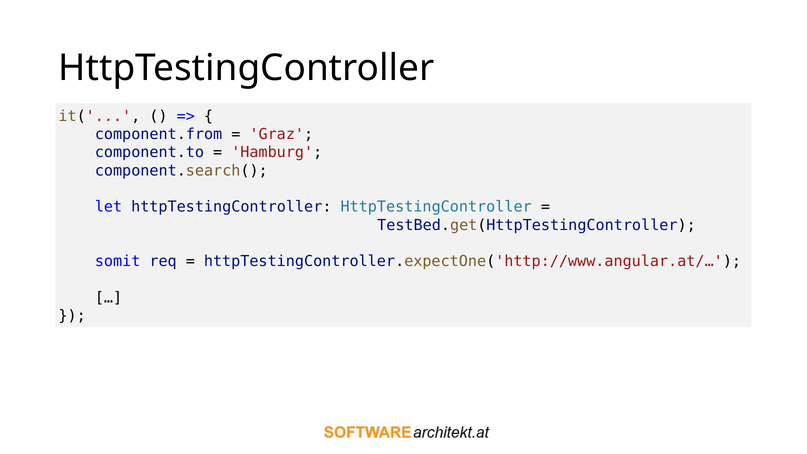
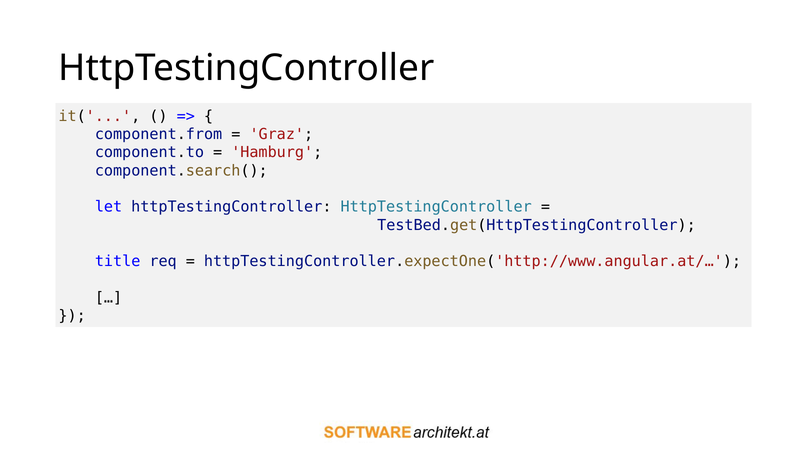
somit: somit -> title
